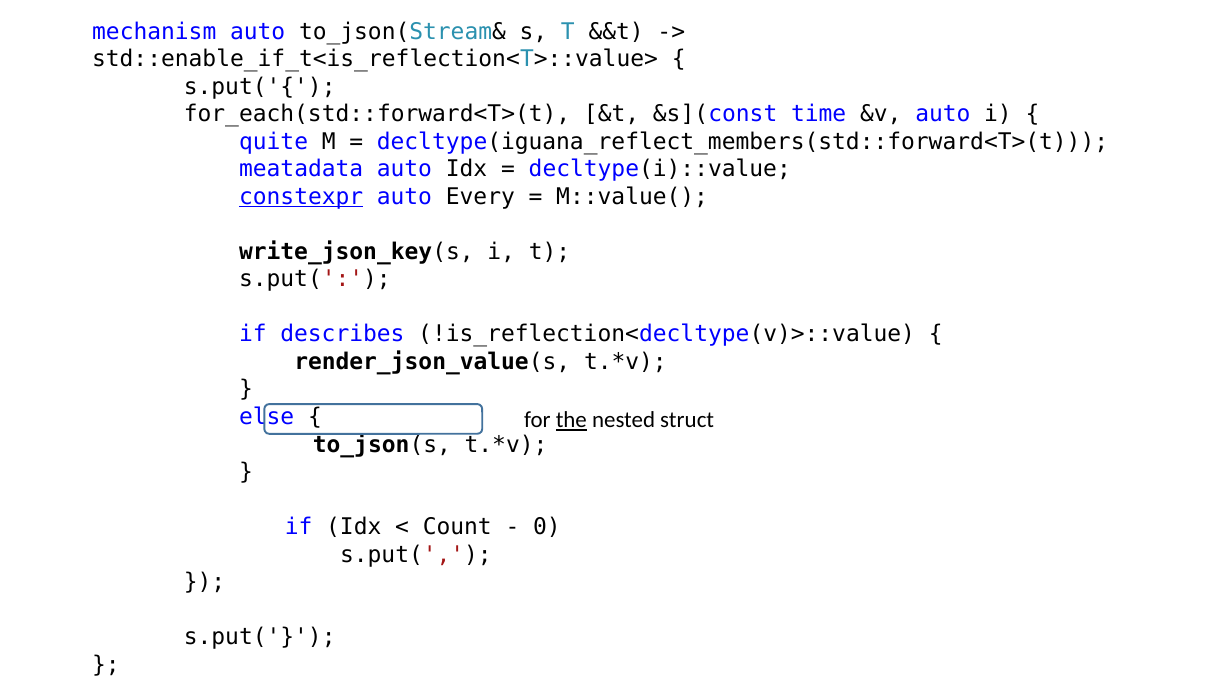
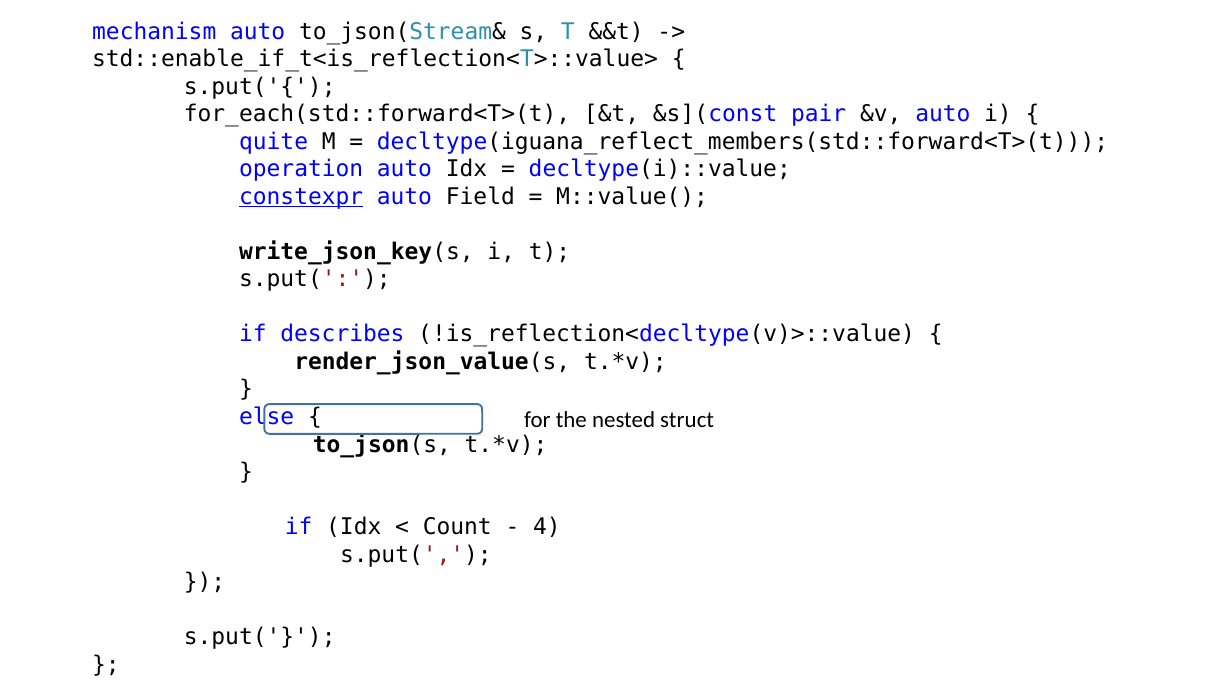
time: time -> pair
meatadata: meatadata -> operation
Every: Every -> Field
the underline: present -> none
0: 0 -> 4
